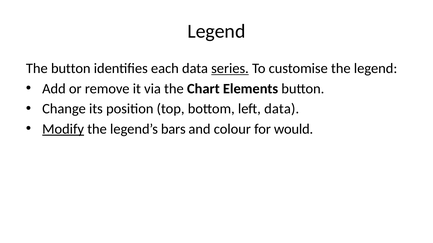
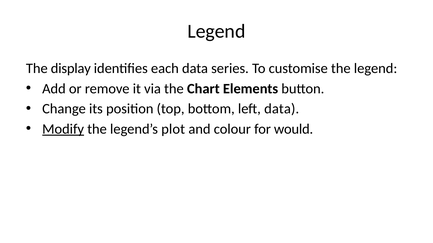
The button: button -> display
series underline: present -> none
bars: bars -> plot
